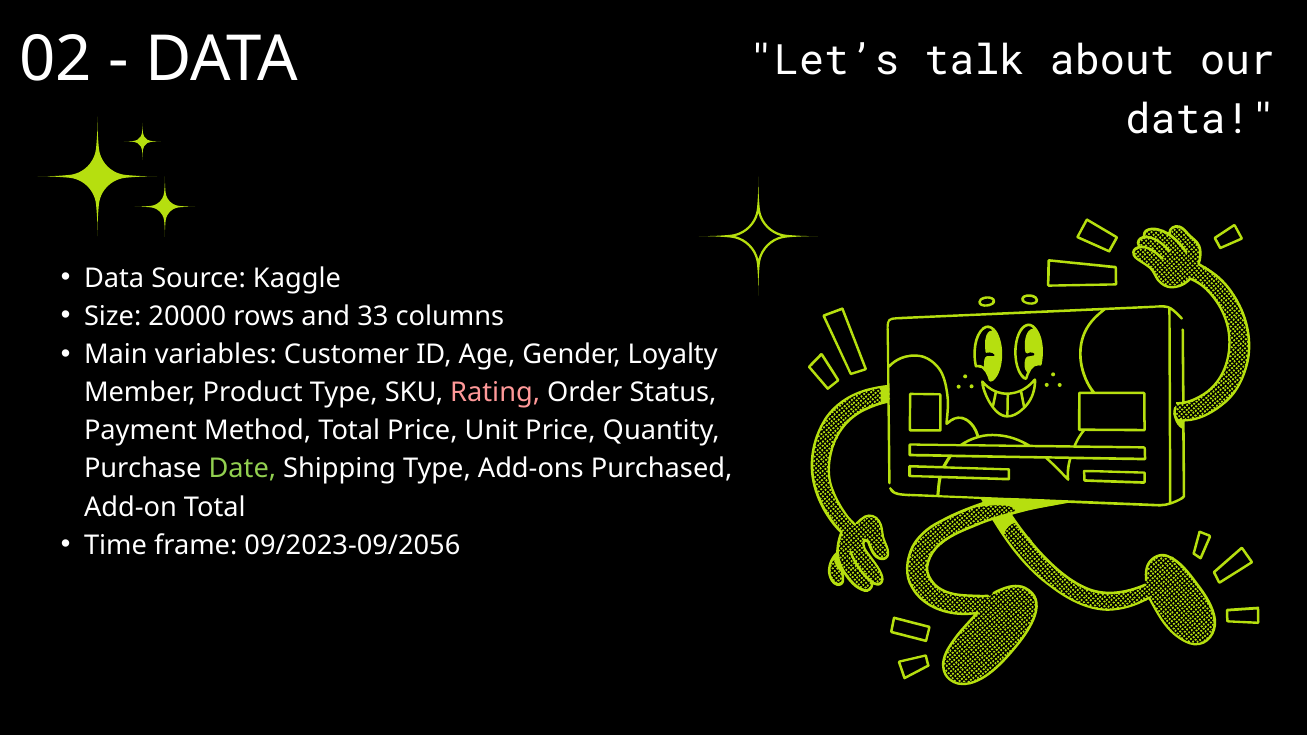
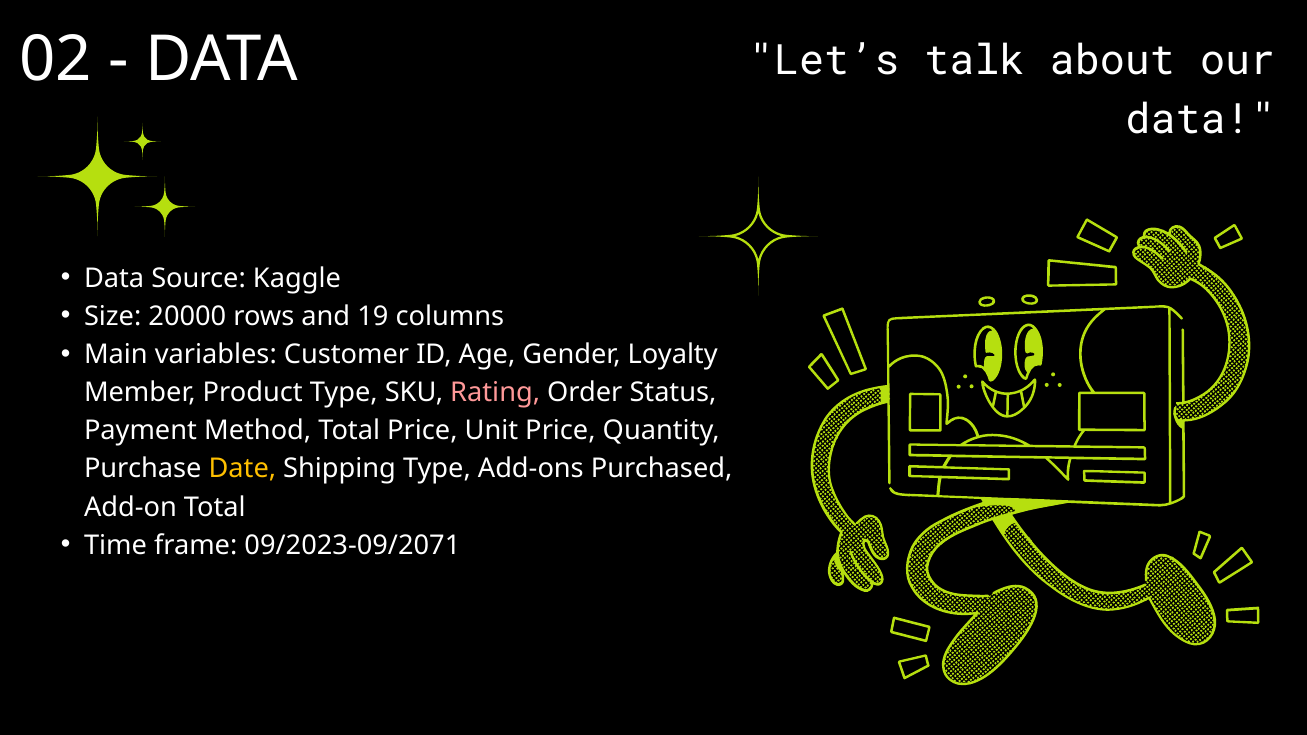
33: 33 -> 19
Date colour: light green -> yellow
09/2023-09/2056: 09/2023-09/2056 -> 09/2023-09/2071
